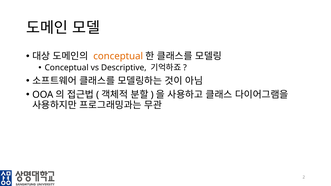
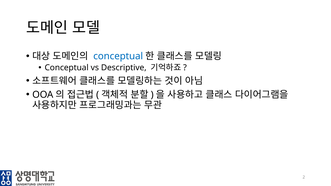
conceptual at (118, 56) colour: orange -> blue
